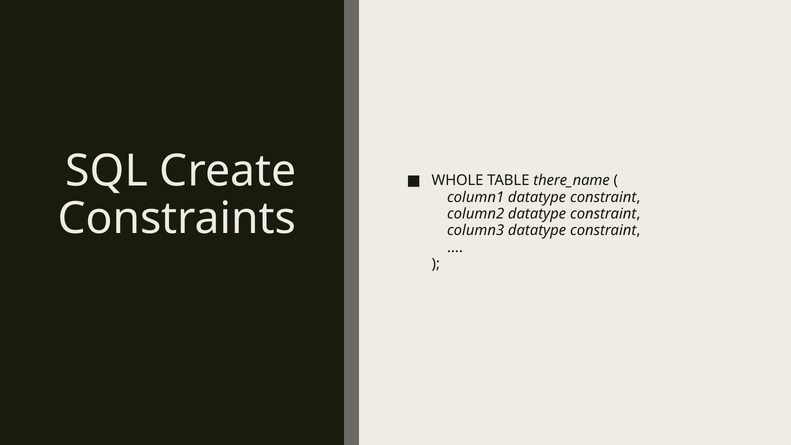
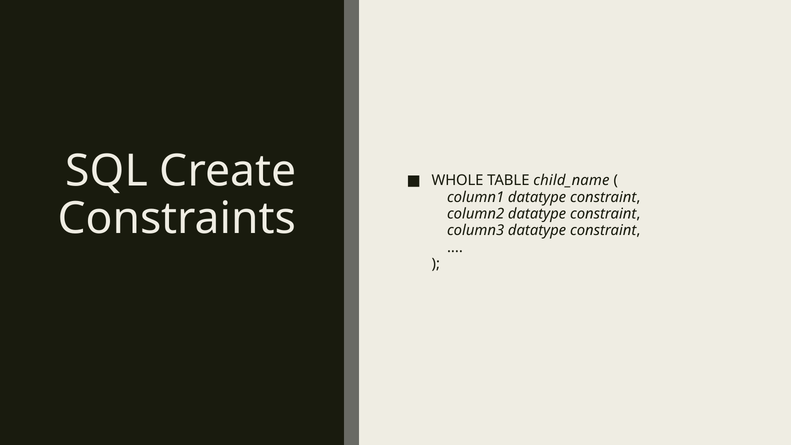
there_name: there_name -> child_name
